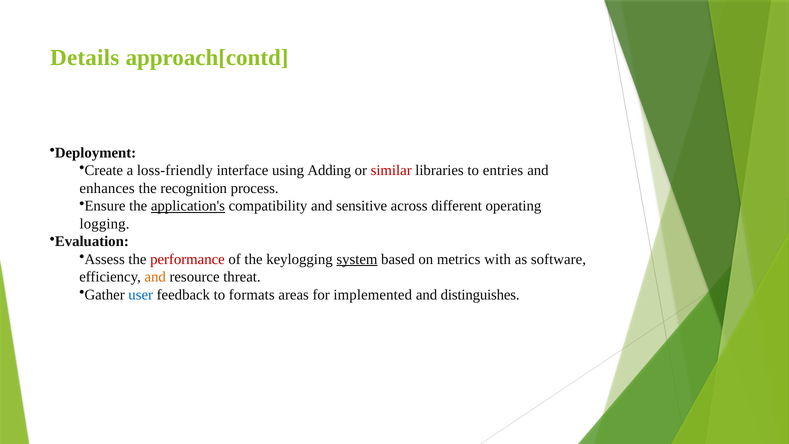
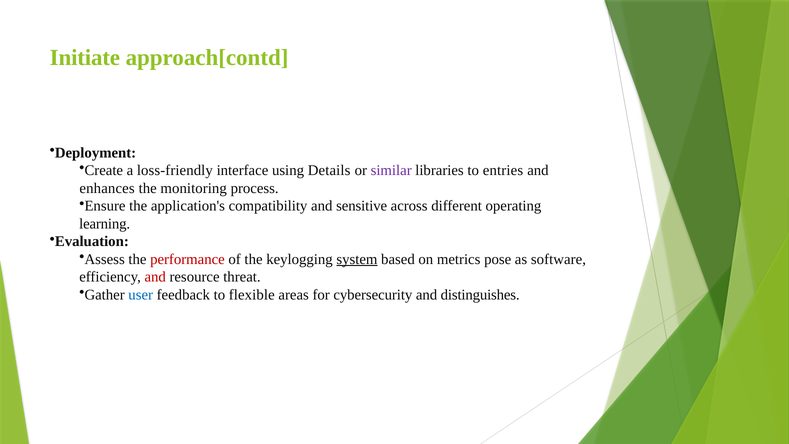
Details: Details -> Initiate
Adding: Adding -> Details
similar colour: red -> purple
recognition: recognition -> monitoring
application's underline: present -> none
logging: logging -> learning
with: with -> pose
and at (155, 277) colour: orange -> red
formats: formats -> flexible
implemented: implemented -> cybersecurity
